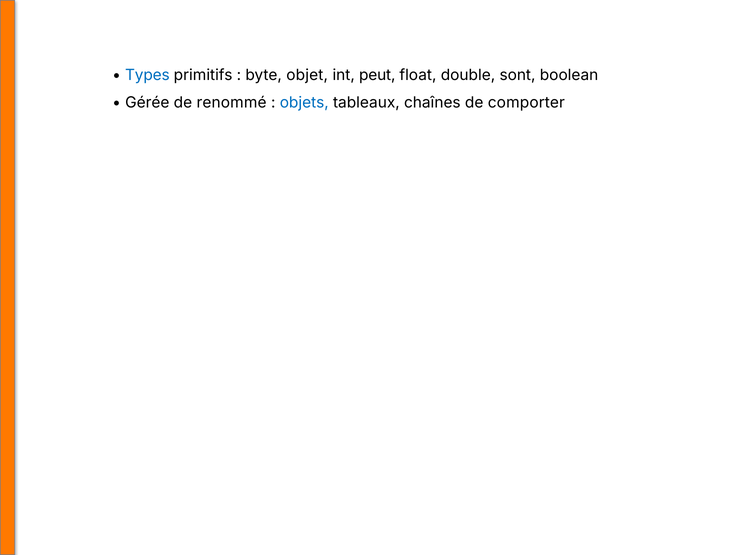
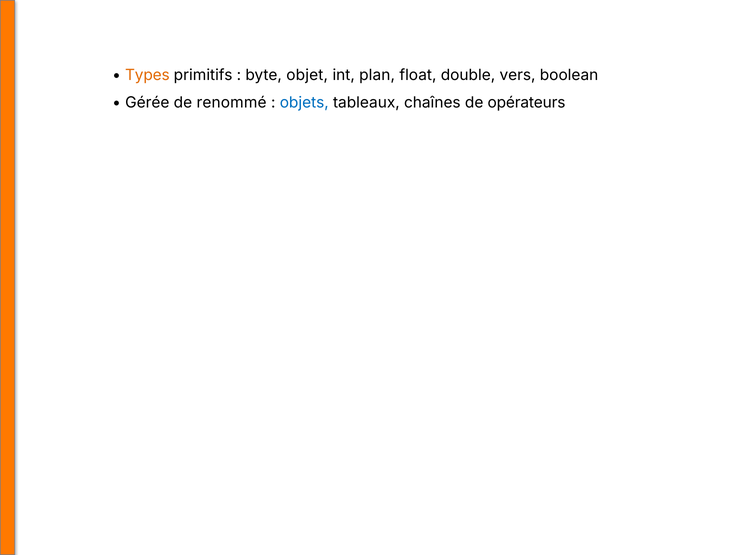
Types colour: blue -> orange
peut: peut -> plan
sont: sont -> vers
comporter: comporter -> opérateurs
